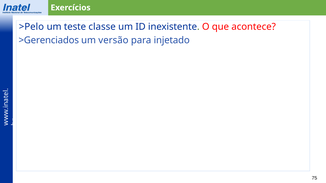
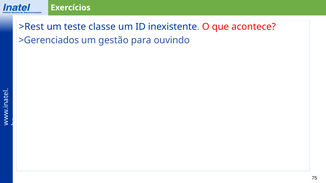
>Pelo: >Pelo -> >Rest
versão: versão -> gestão
injetado: injetado -> ouvindo
